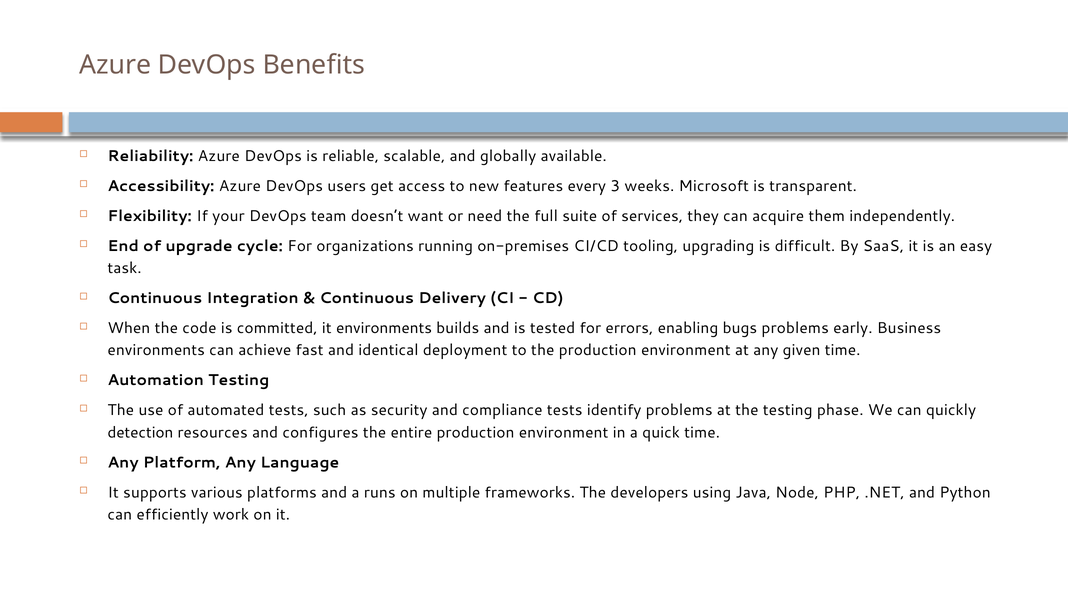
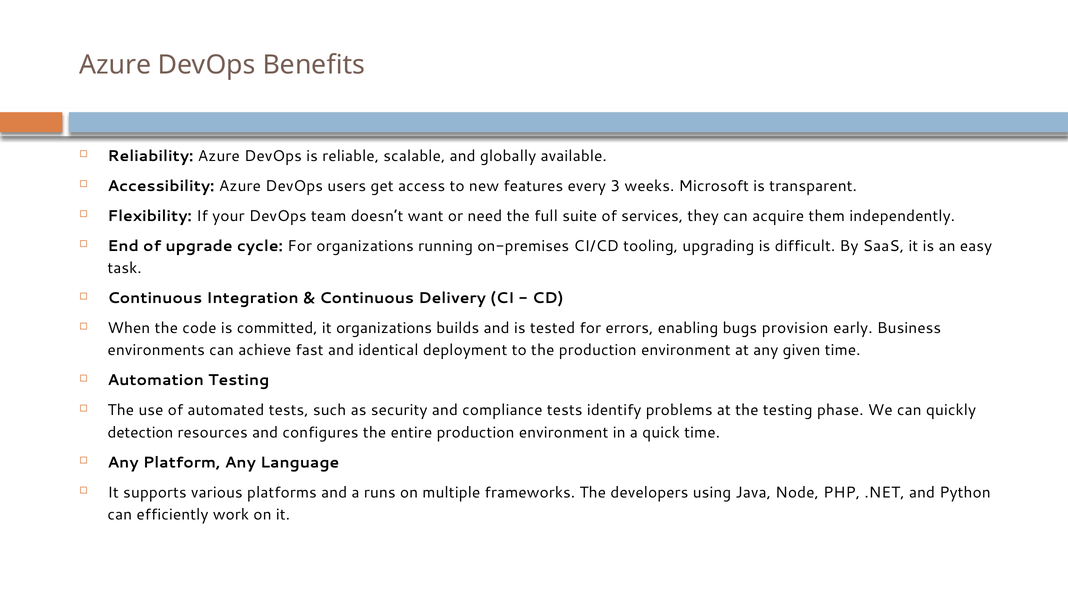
it environments: environments -> organizations
bugs problems: problems -> provision
